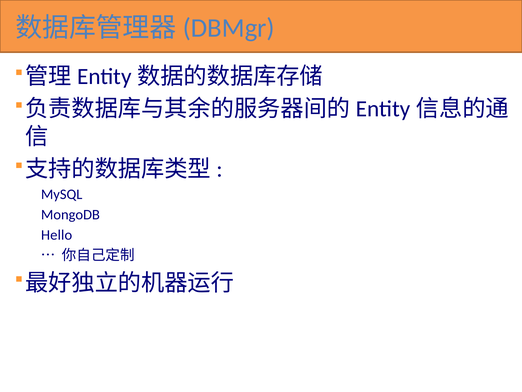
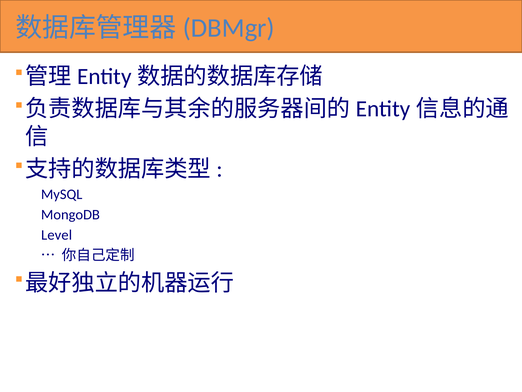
Hello: Hello -> Level
